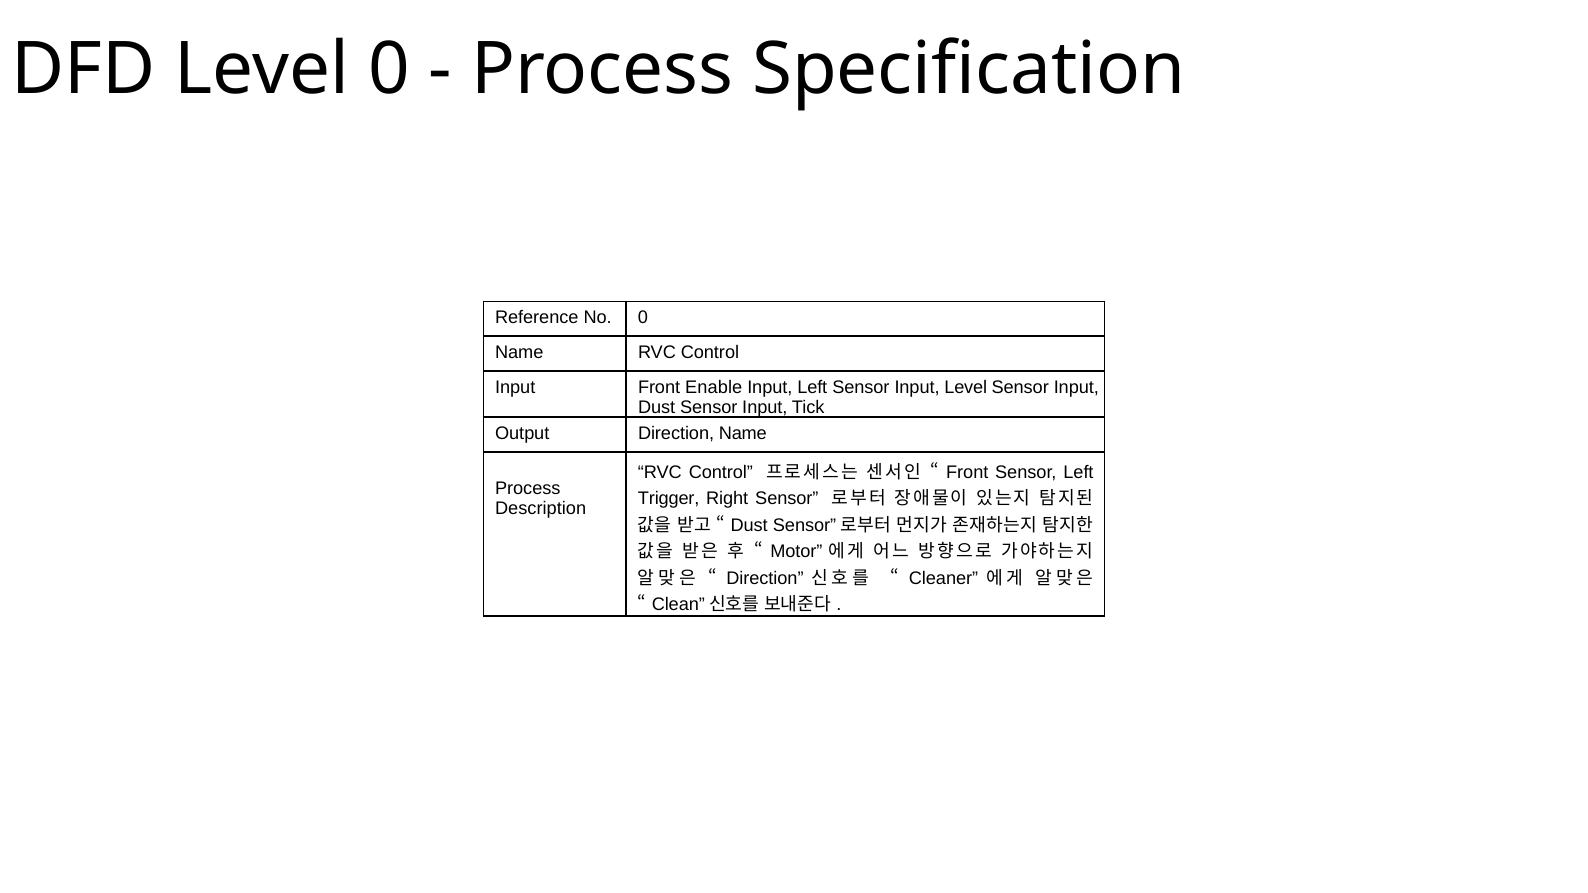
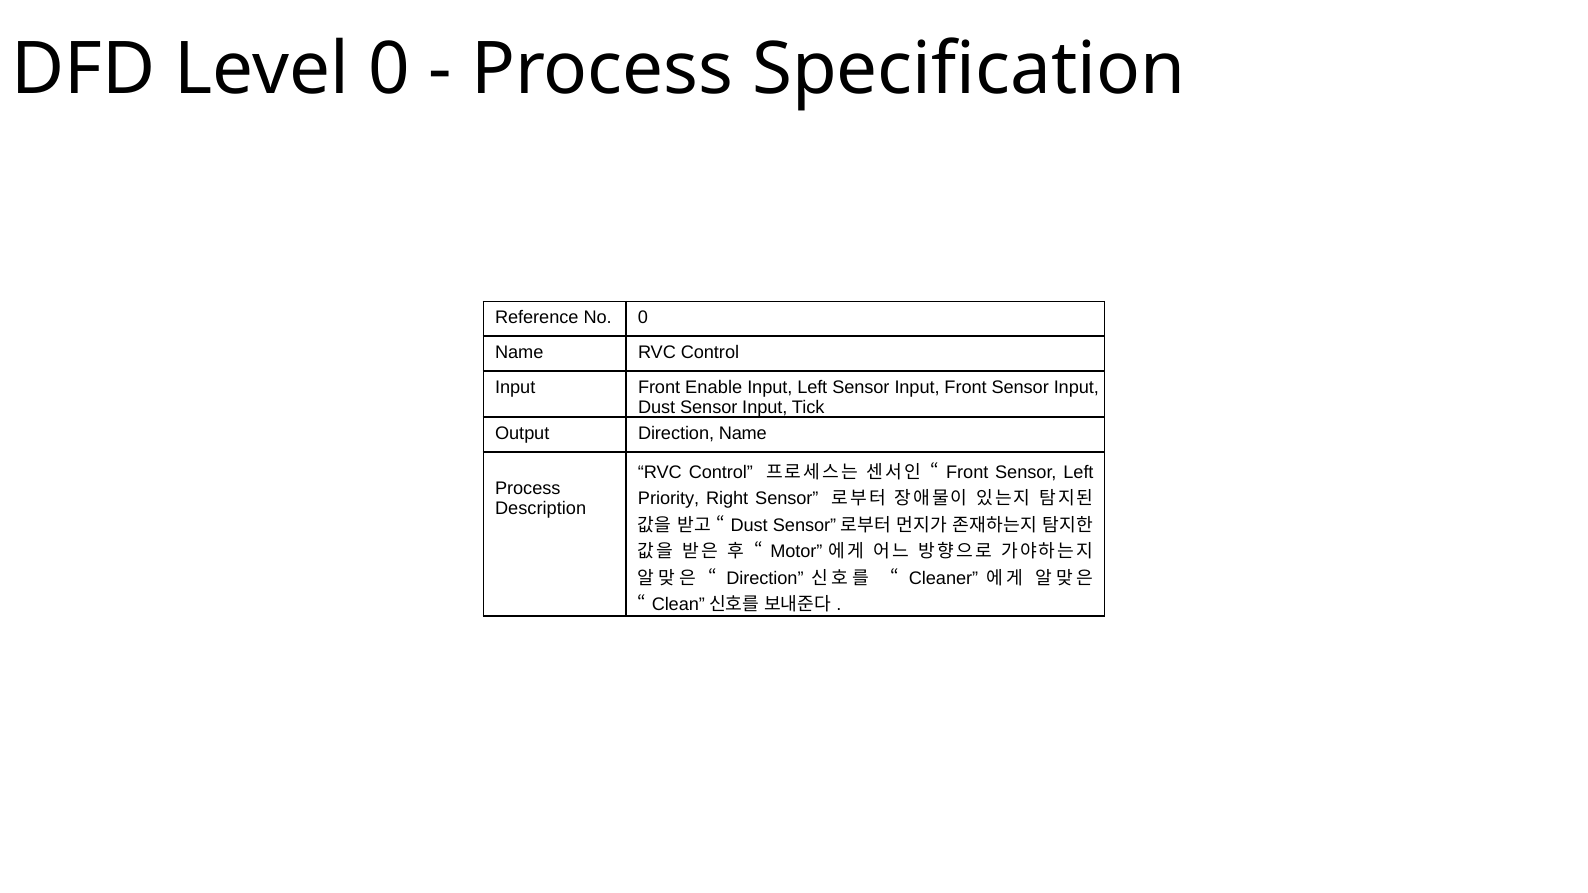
Sensor Input Level: Level -> Front
Trigger: Trigger -> Priority
